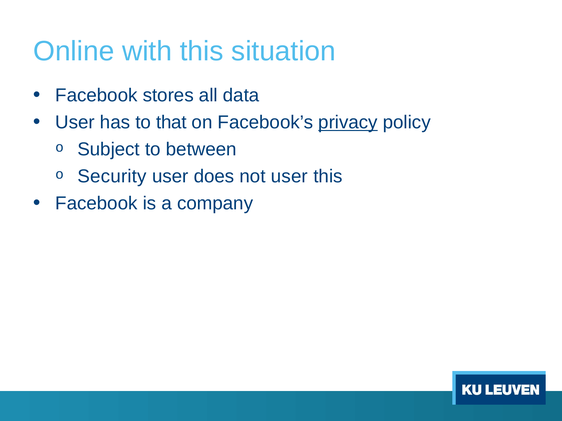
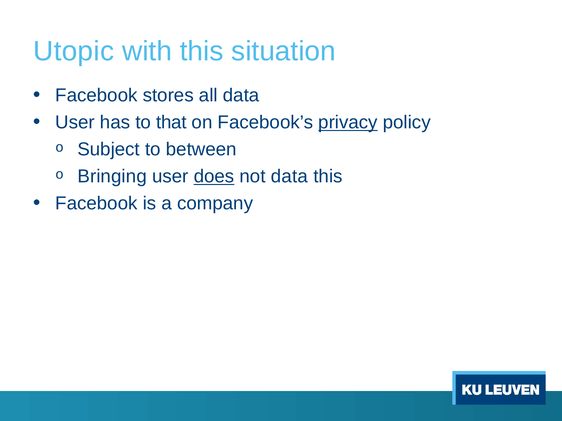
Online: Online -> Utopic
Security: Security -> Bringing
does underline: none -> present
not user: user -> data
